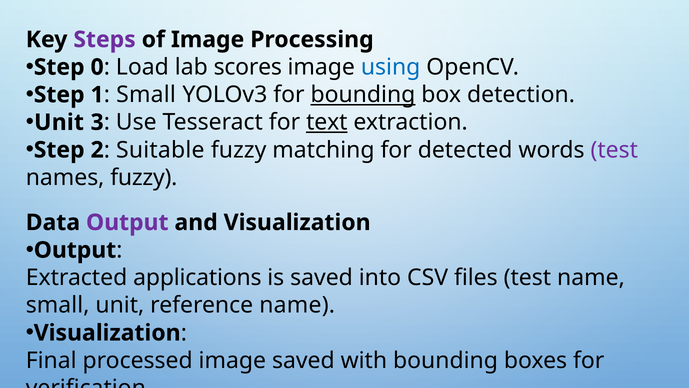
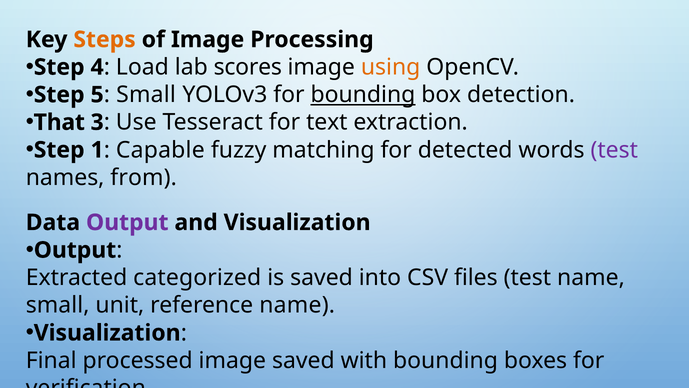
Steps colour: purple -> orange
0: 0 -> 4
using colour: blue -> orange
1: 1 -> 5
Unit at (59, 122): Unit -> That
text underline: present -> none
2: 2 -> 1
Suitable: Suitable -> Capable
names fuzzy: fuzzy -> from
applications: applications -> categorized
